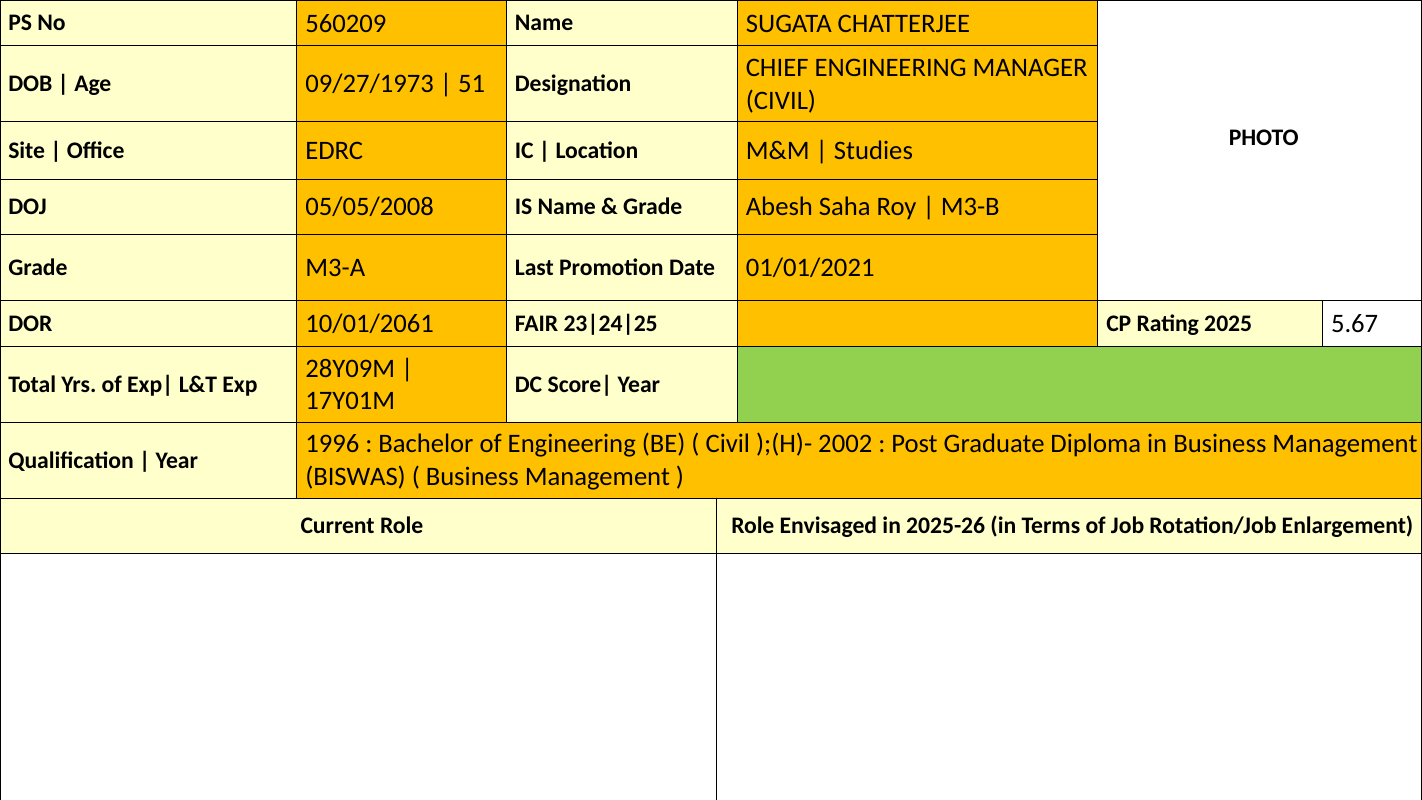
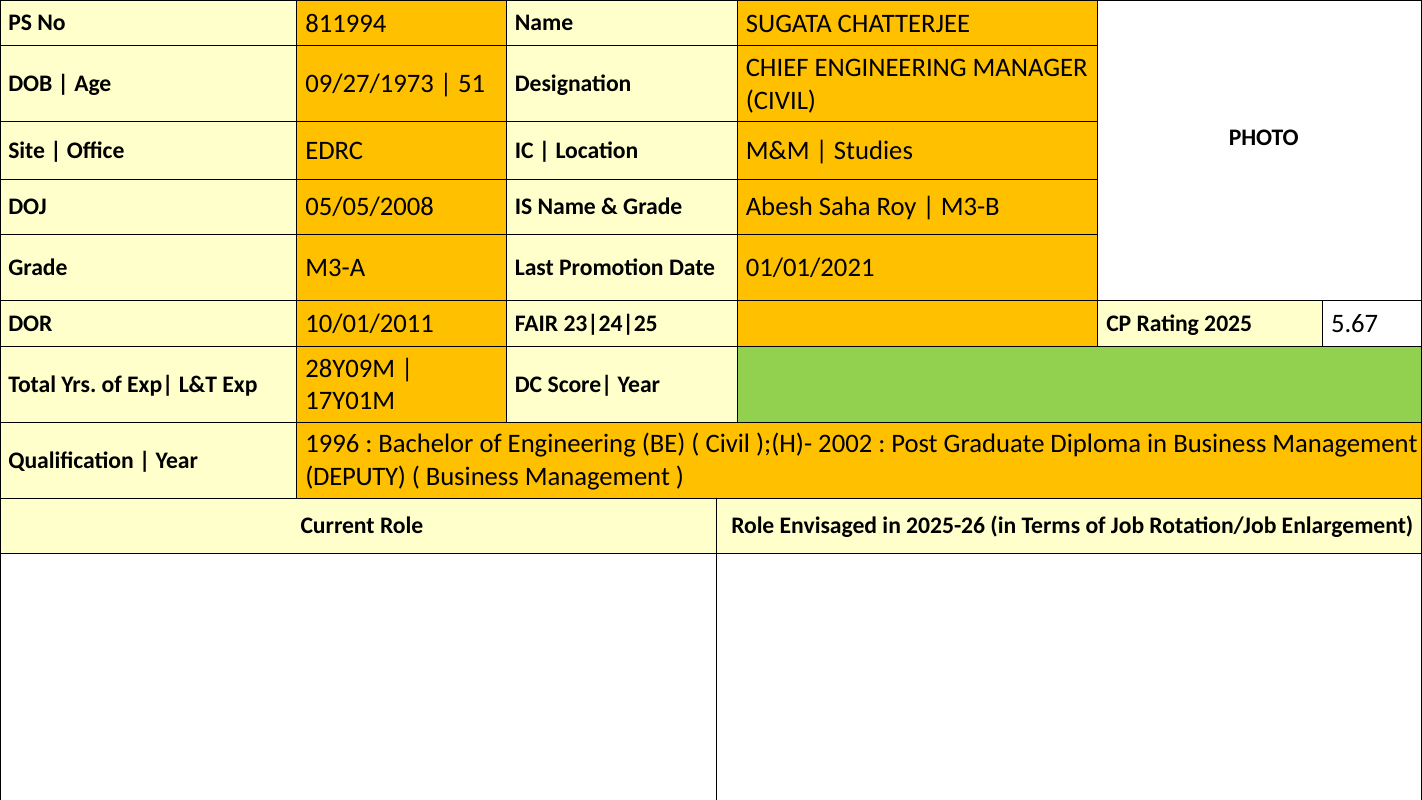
560209: 560209 -> 811994
10/01/2061: 10/01/2061 -> 10/01/2011
BISWAS: BISWAS -> DEPUTY
